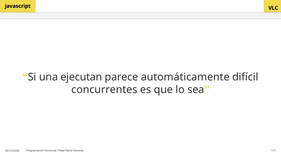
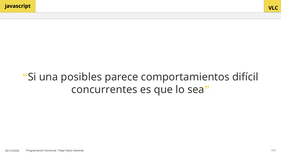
ejecutan: ejecutan -> posibles
automáticamente: automáticamente -> comportamientos
